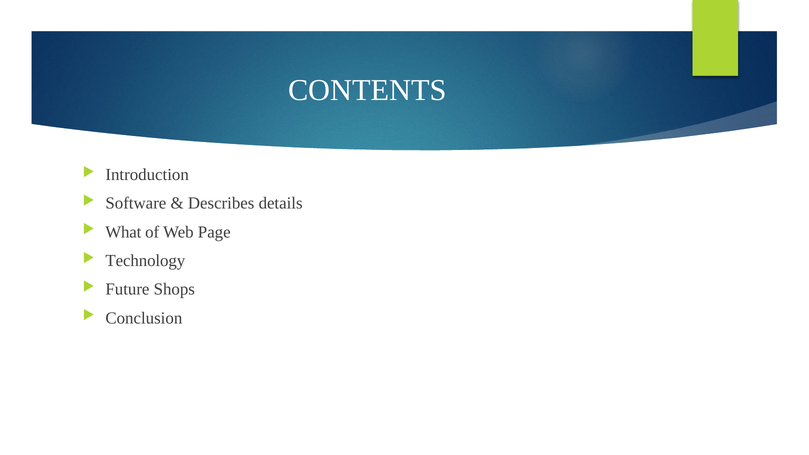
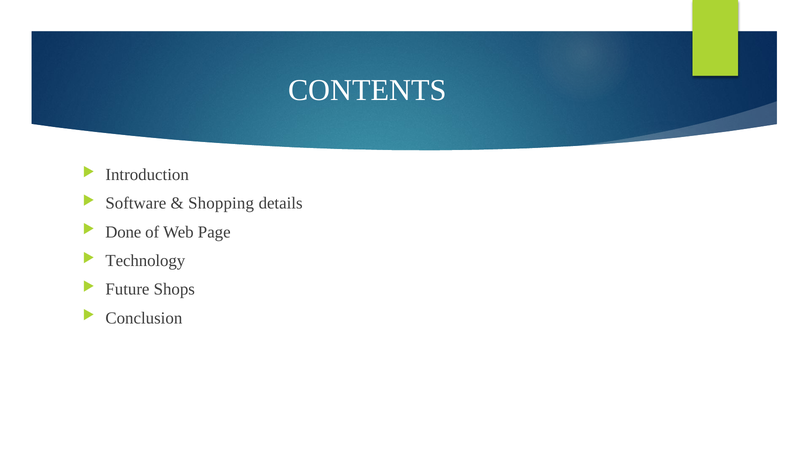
Describes: Describes -> Shopping
What: What -> Done
